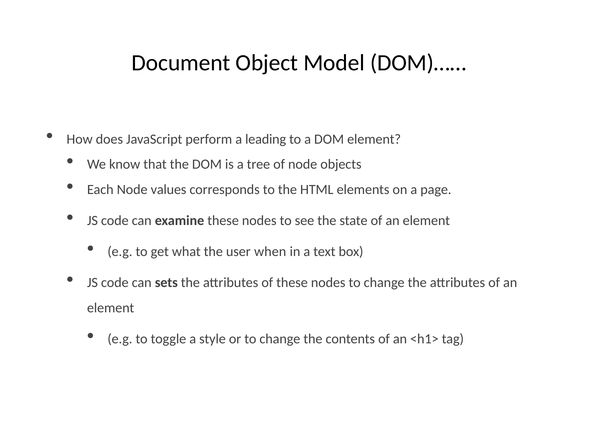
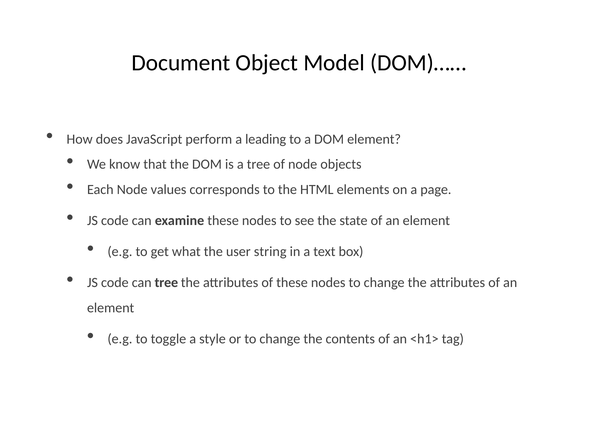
when: when -> string
can sets: sets -> tree
